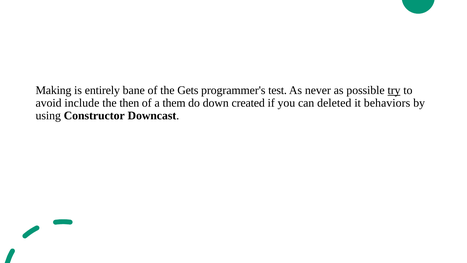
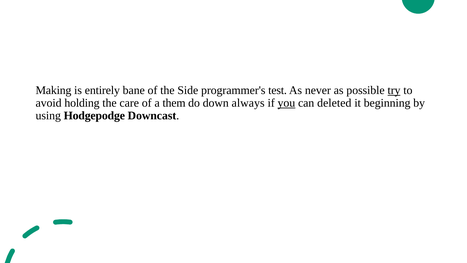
Gets: Gets -> Side
include: include -> holding
then: then -> care
created: created -> always
you underline: none -> present
behaviors: behaviors -> beginning
Constructor: Constructor -> Hodgepodge
